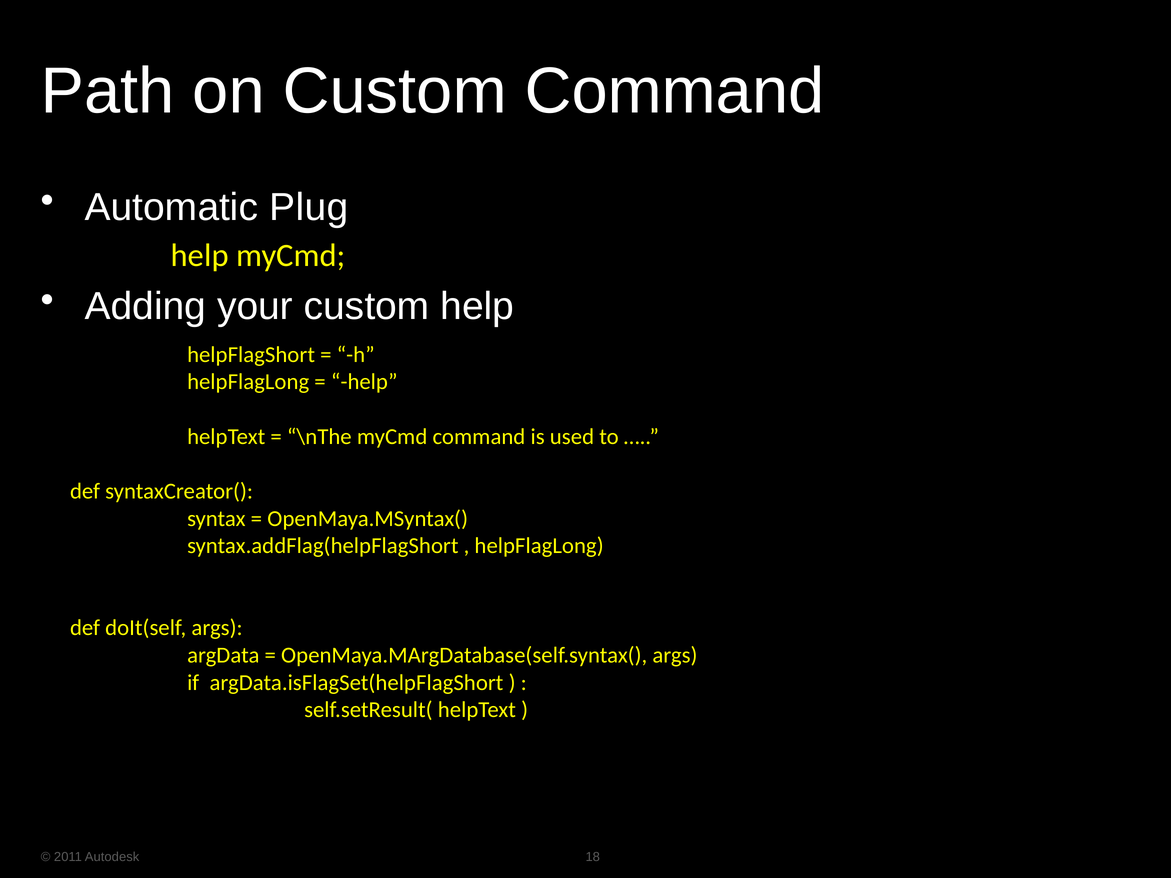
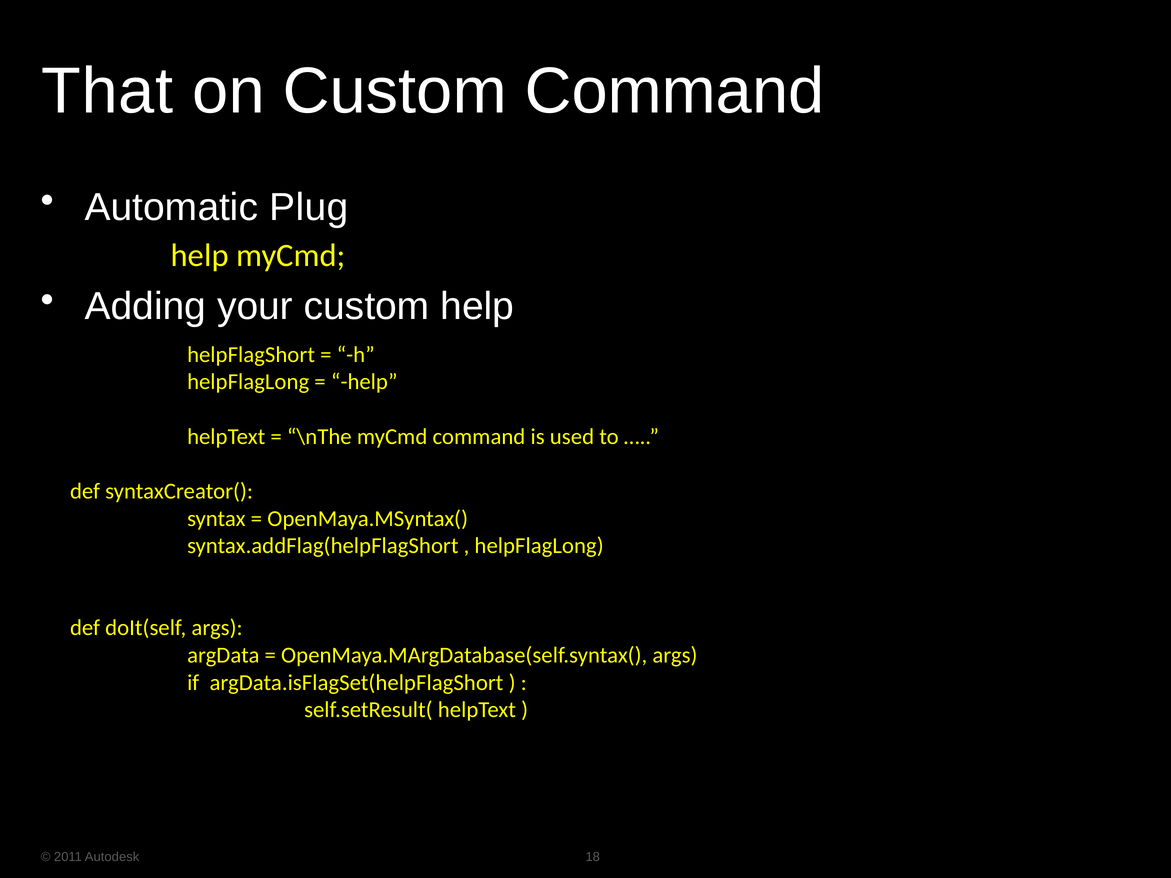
Path: Path -> That
